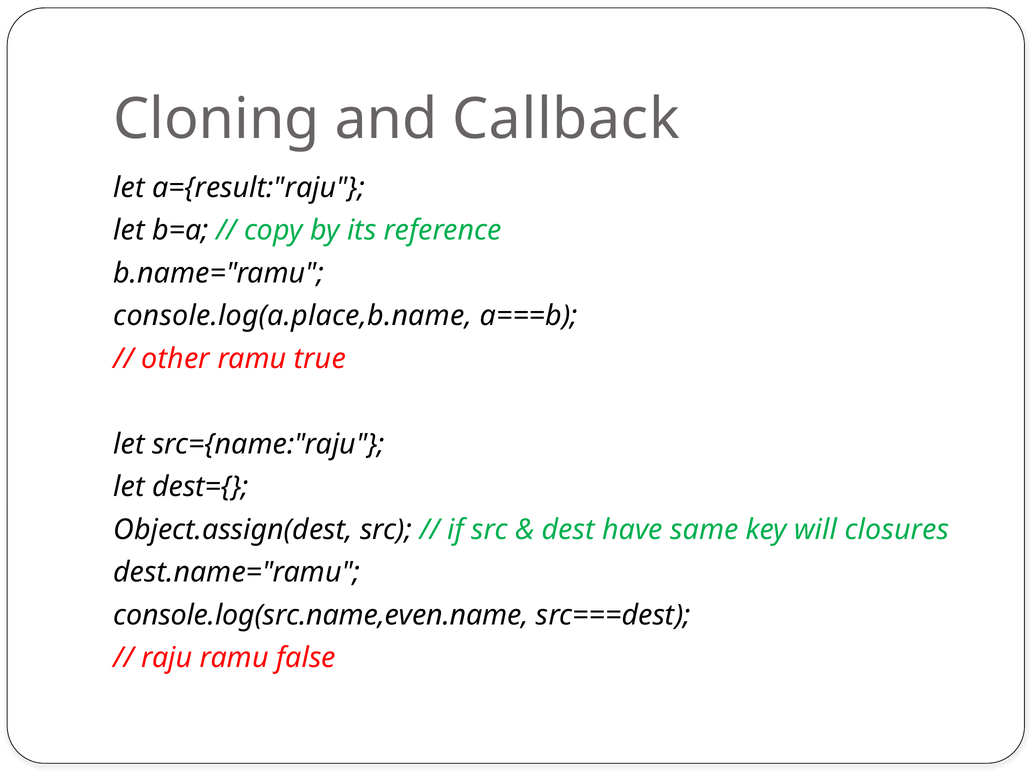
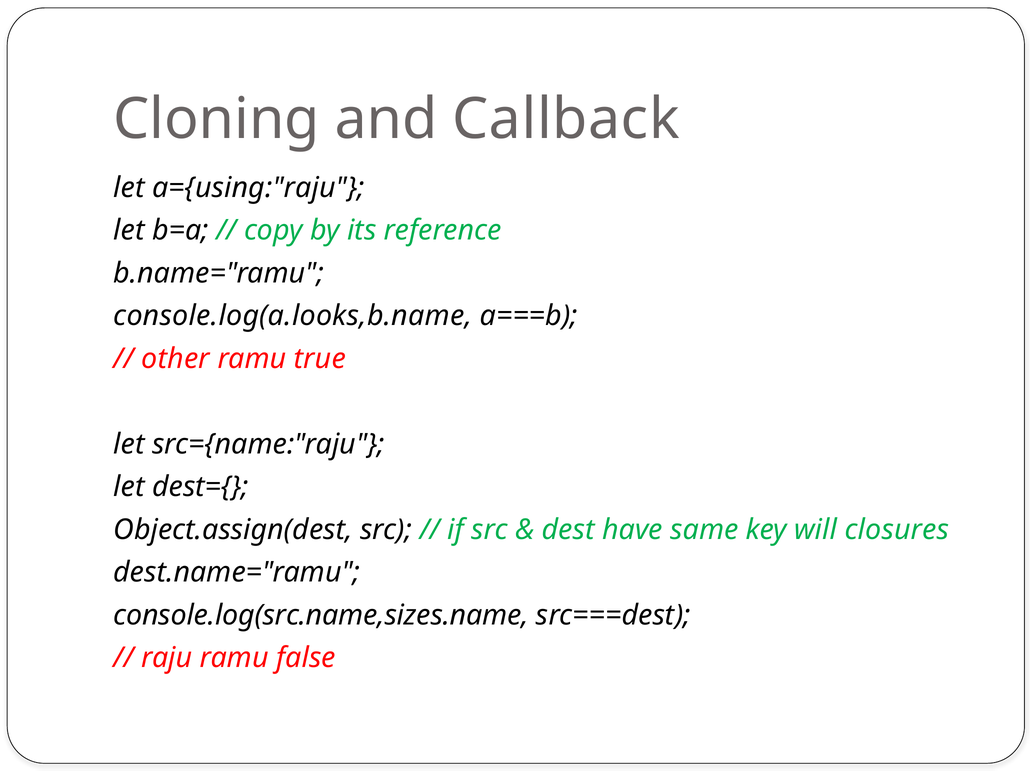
a={result:"raju: a={result:"raju -> a={using:"raju
console.log(a.place,b.name: console.log(a.place,b.name -> console.log(a.looks,b.name
console.log(src.name,even.name: console.log(src.name,even.name -> console.log(src.name,sizes.name
